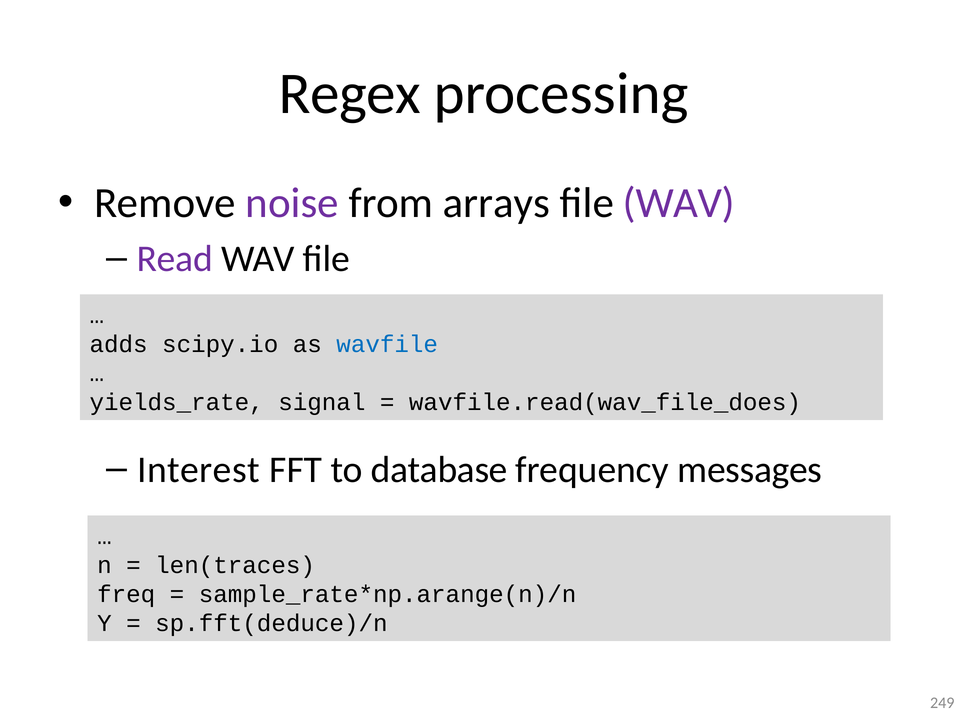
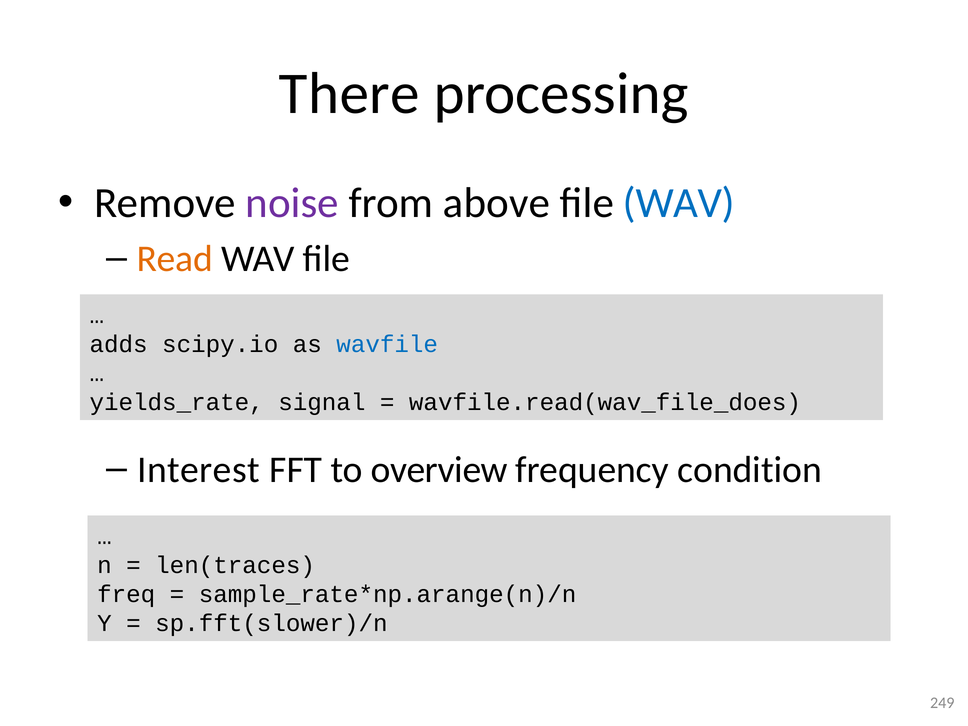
Regex: Regex -> There
arrays: arrays -> above
WAV at (679, 203) colour: purple -> blue
Read colour: purple -> orange
database: database -> overview
messages: messages -> condition
sp.fft(deduce)/n: sp.fft(deduce)/n -> sp.fft(slower)/n
